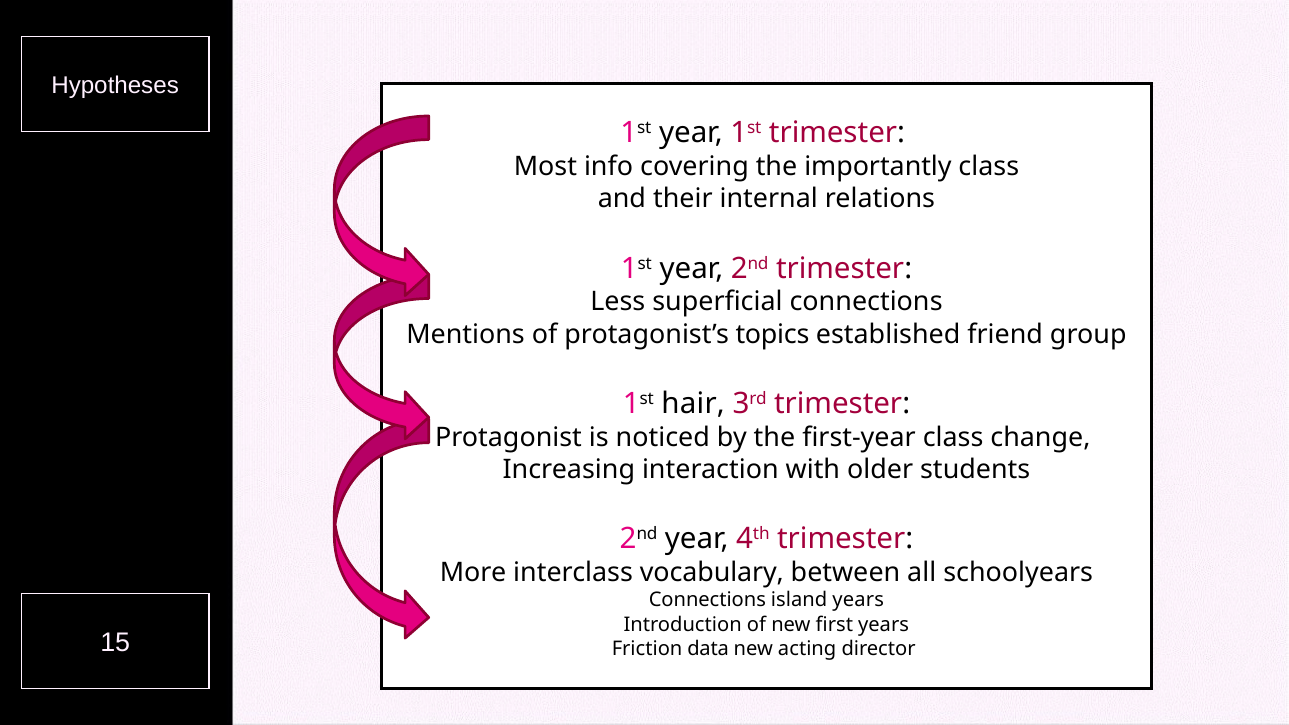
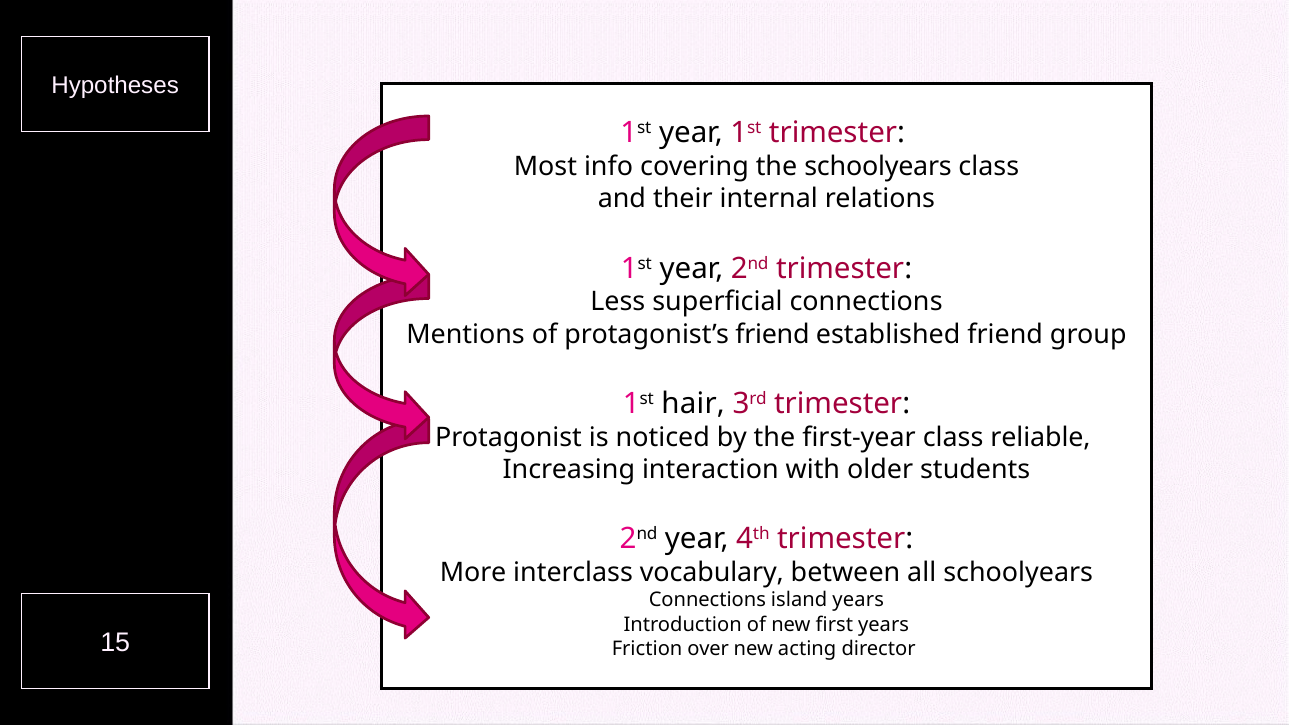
the importantly: importantly -> schoolyears
protagonist’s topics: topics -> friend
change: change -> reliable
data: data -> over
